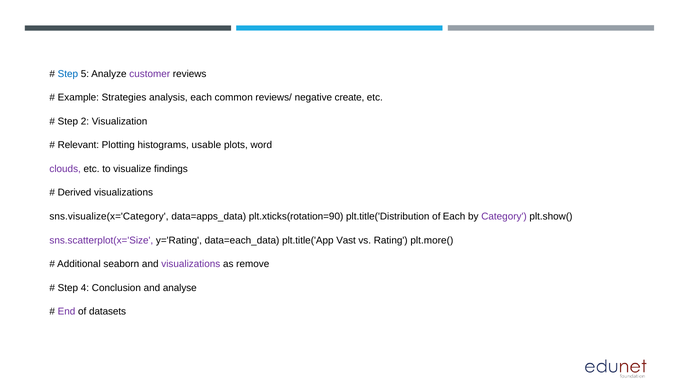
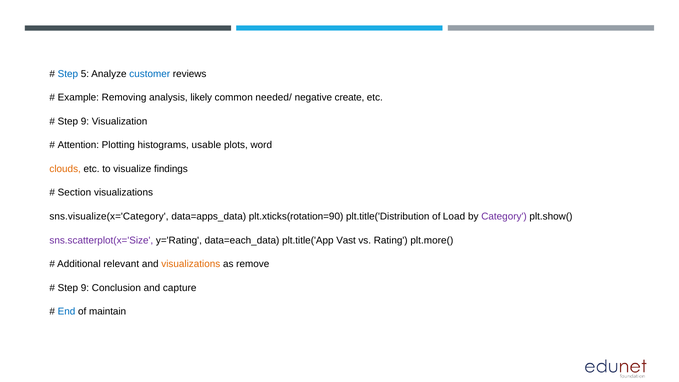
customer colour: purple -> blue
Strategies: Strategies -> Removing
analysis each: each -> likely
reviews/: reviews/ -> needed/
2 at (85, 121): 2 -> 9
Relevant: Relevant -> Attention
clouds colour: purple -> orange
Derived: Derived -> Section
of Each: Each -> Load
seaborn: seaborn -> relevant
visualizations at (191, 264) colour: purple -> orange
4 at (85, 288): 4 -> 9
analyse: analyse -> capture
End colour: purple -> blue
datasets: datasets -> maintain
